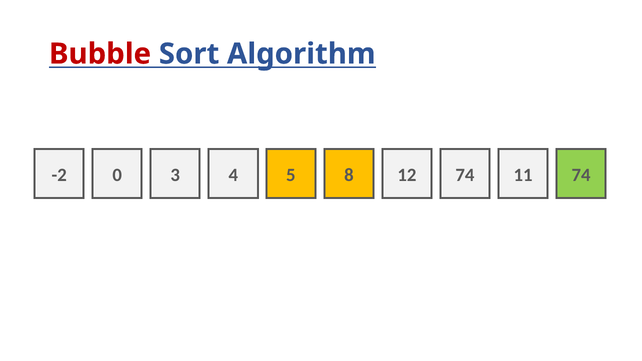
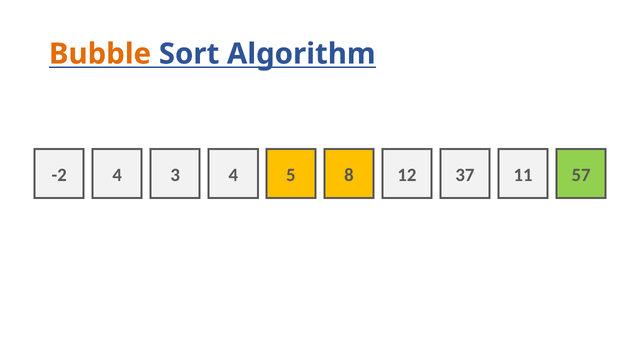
Bubble colour: red -> orange
-2 0: 0 -> 4
12 74: 74 -> 37
11 74: 74 -> 57
